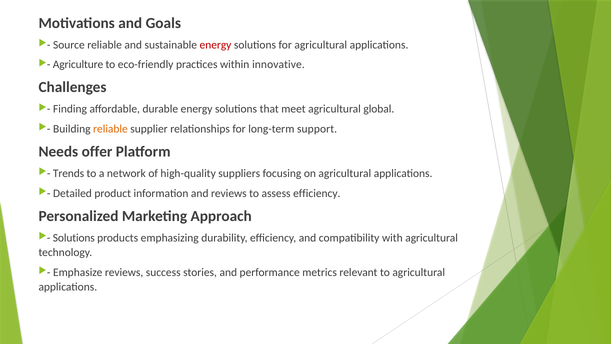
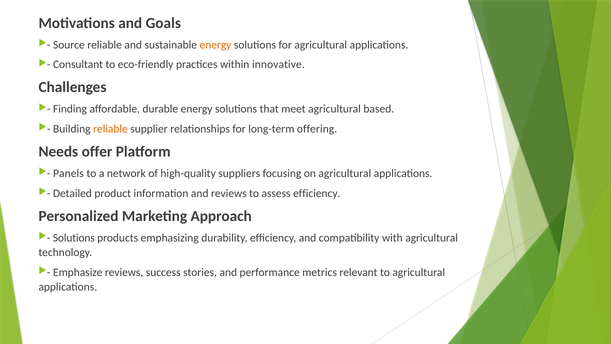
energy at (216, 45) colour: red -> orange
Agriculture: Agriculture -> Consultant
global: global -> based
support: support -> offering
Trends: Trends -> Panels
